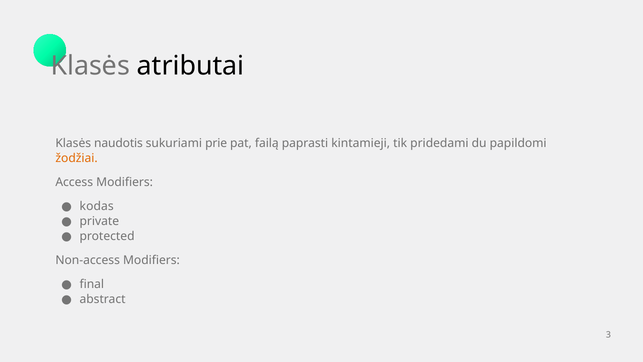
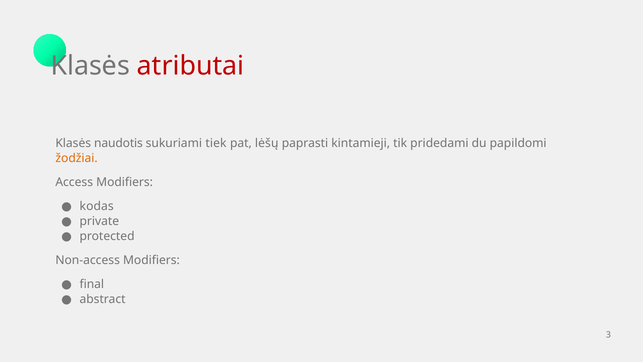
atributai colour: black -> red
prie: prie -> tiek
failą: failą -> lėšų
